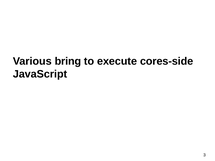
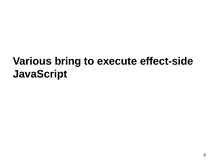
cores-side: cores-side -> effect-side
